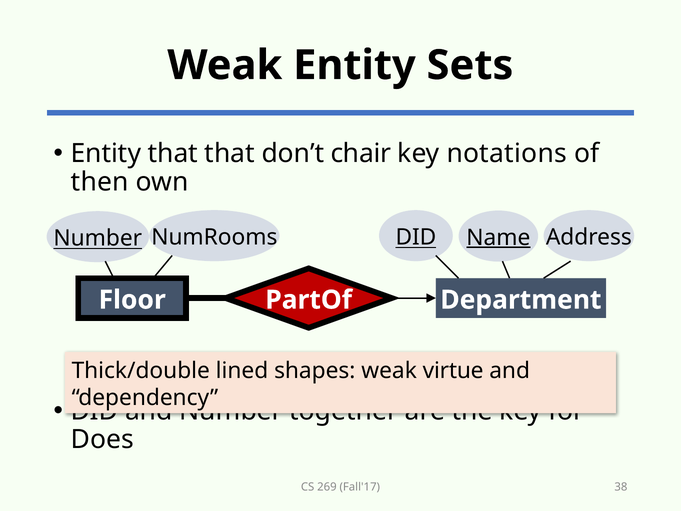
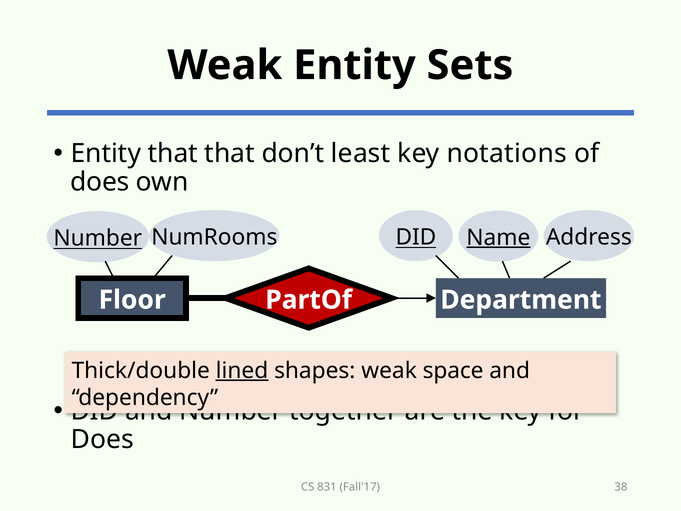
chair: chair -> least
then at (100, 182): then -> does
lined underline: none -> present
virtue: virtue -> space
269: 269 -> 831
